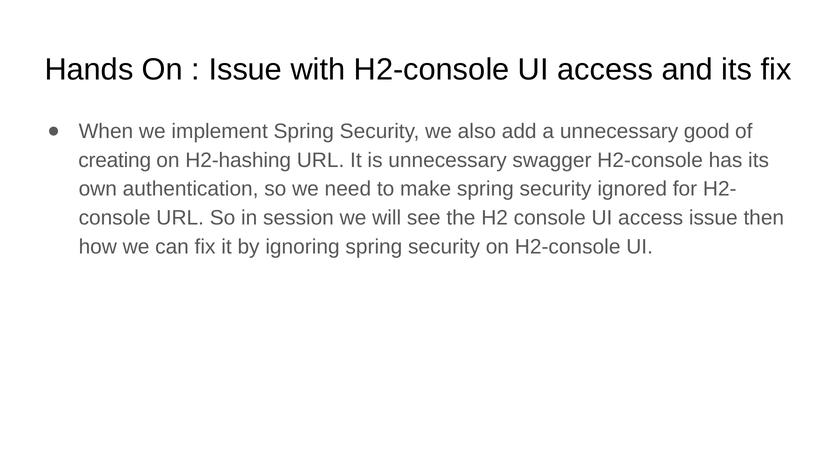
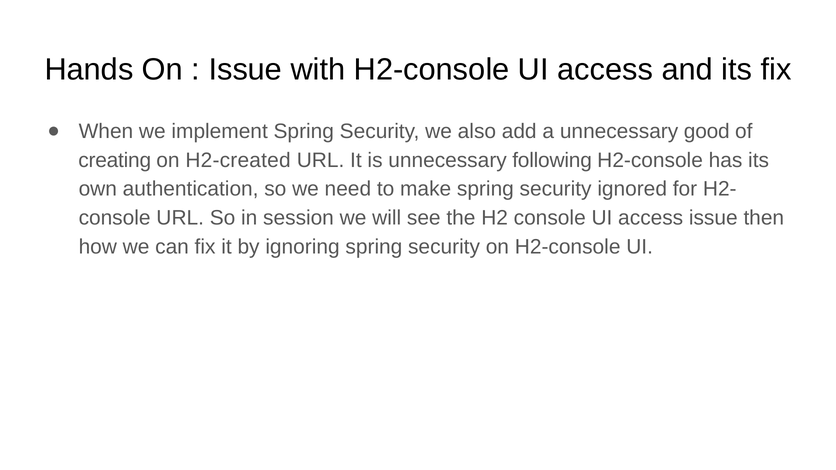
H2-hashing: H2-hashing -> H2-created
swagger: swagger -> following
